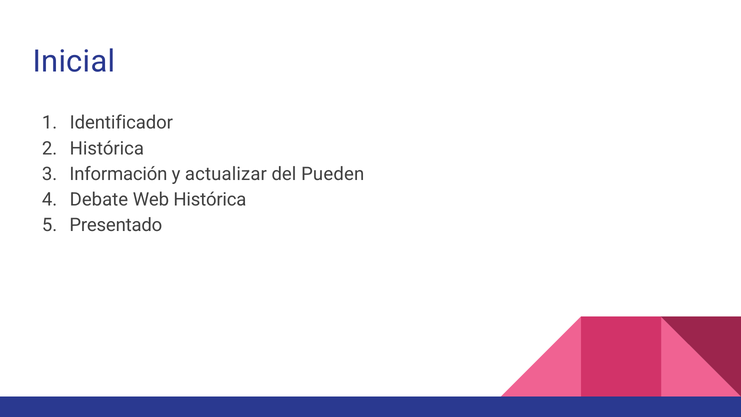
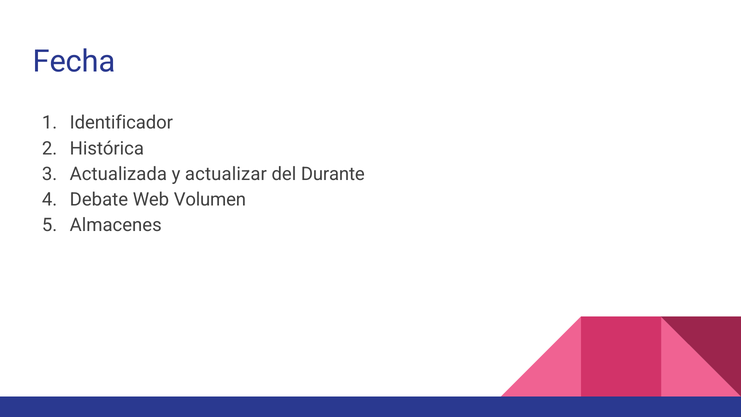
Inicial: Inicial -> Fecha
Información: Información -> Actualizada
Pueden: Pueden -> Durante
Web Histórica: Histórica -> Volumen
Presentado: Presentado -> Almacenes
